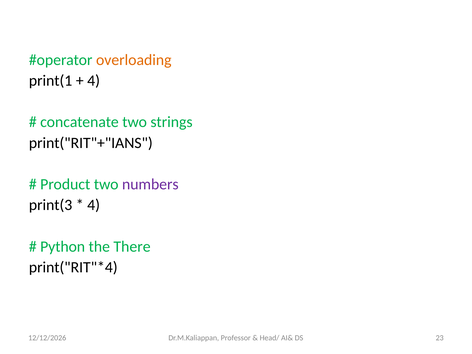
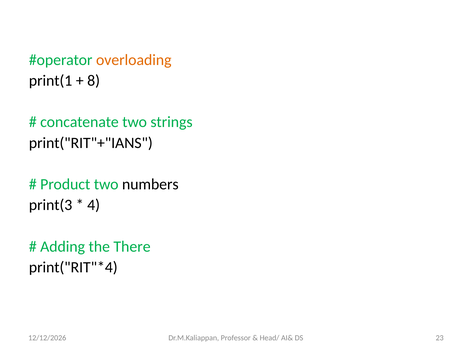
4 at (94, 81): 4 -> 8
numbers colour: purple -> black
Python: Python -> Adding
